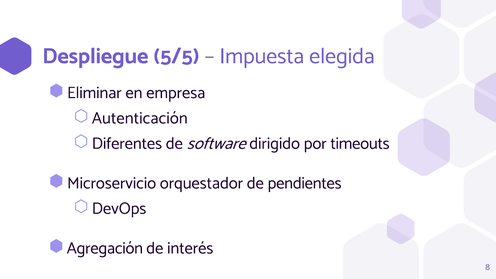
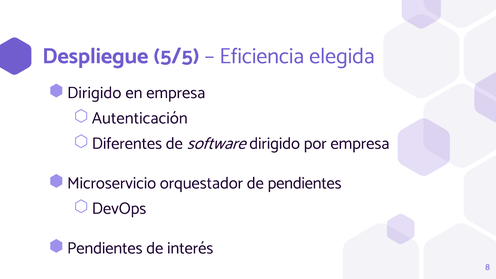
Impuesta: Impuesta -> Eficiencia
Eliminar at (94, 93): Eliminar -> Dirigido
por timeouts: timeouts -> empresa
Agregación at (105, 248): Agregación -> Pendientes
